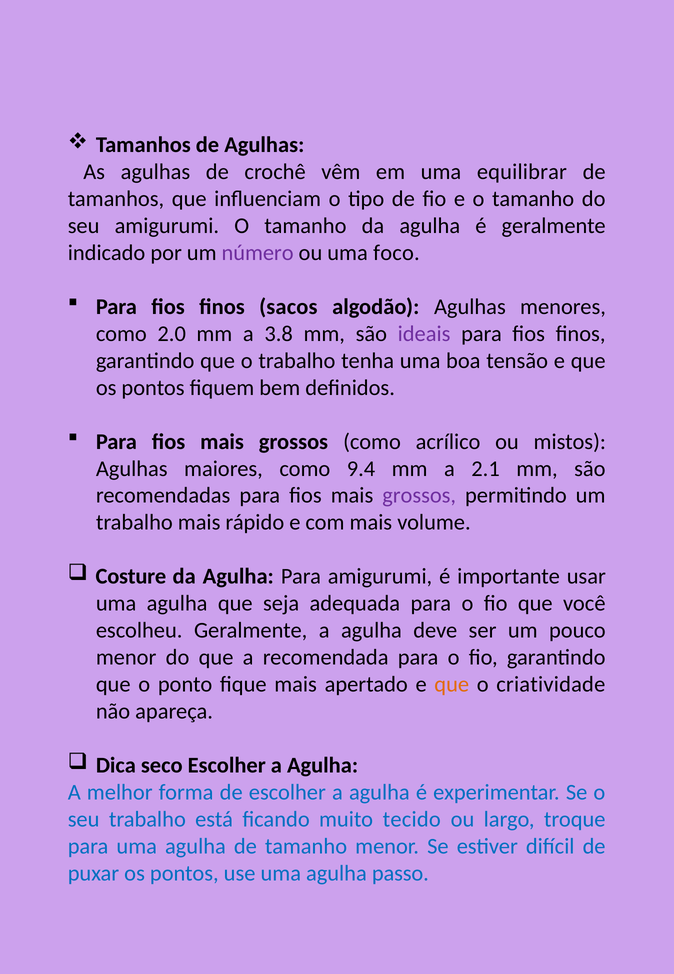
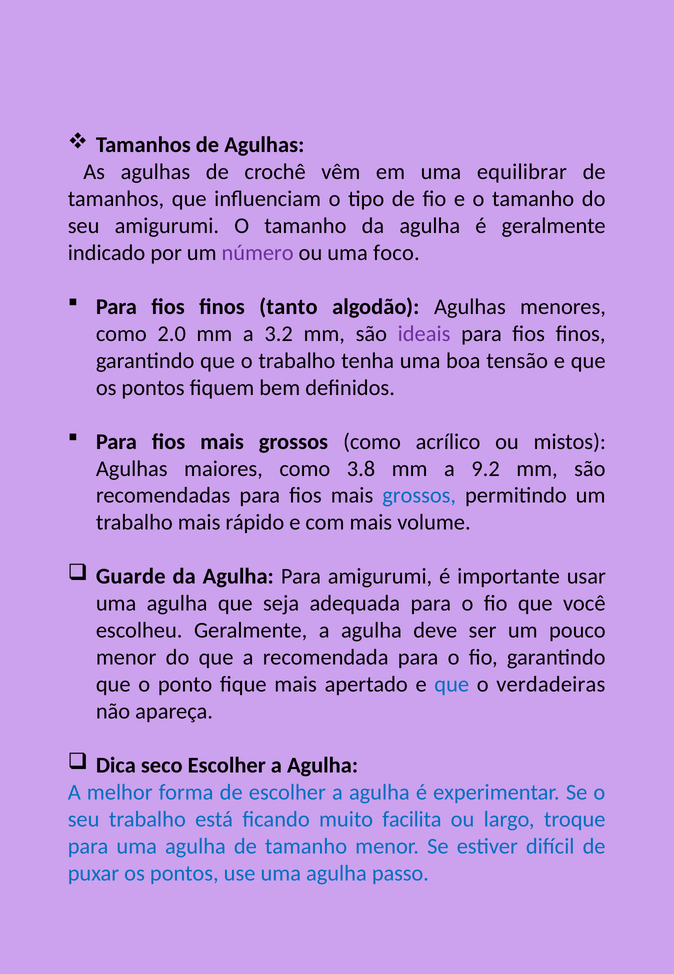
sacos: sacos -> tanto
3.8: 3.8 -> 3.2
9.4: 9.4 -> 3.8
2.1: 2.1 -> 9.2
grossos at (419, 495) colour: purple -> blue
Costure: Costure -> Guarde
que at (452, 684) colour: orange -> blue
criatividade: criatividade -> verdadeiras
tecido: tecido -> facilita
